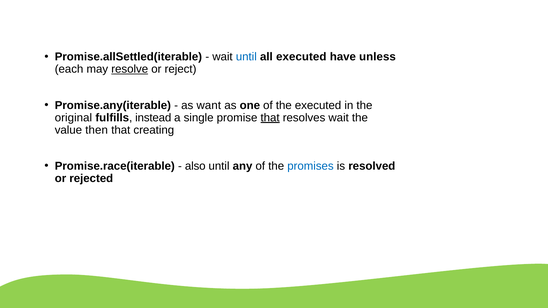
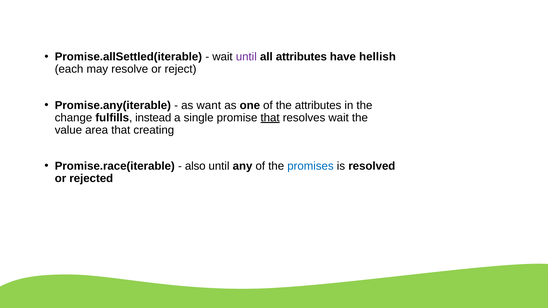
until at (246, 57) colour: blue -> purple
all executed: executed -> attributes
unless: unless -> hellish
resolve underline: present -> none
the executed: executed -> attributes
original: original -> change
then: then -> area
